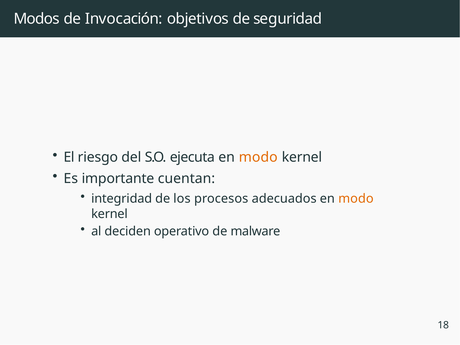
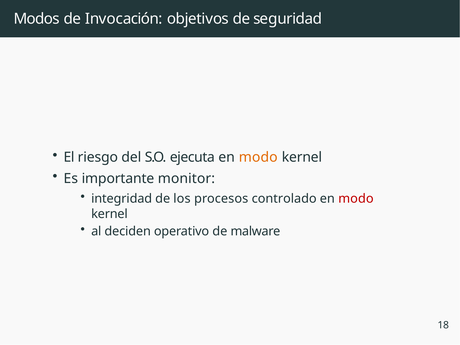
cuentan: cuentan -> monitor
adecuados: adecuados -> controlado
modo at (356, 199) colour: orange -> red
